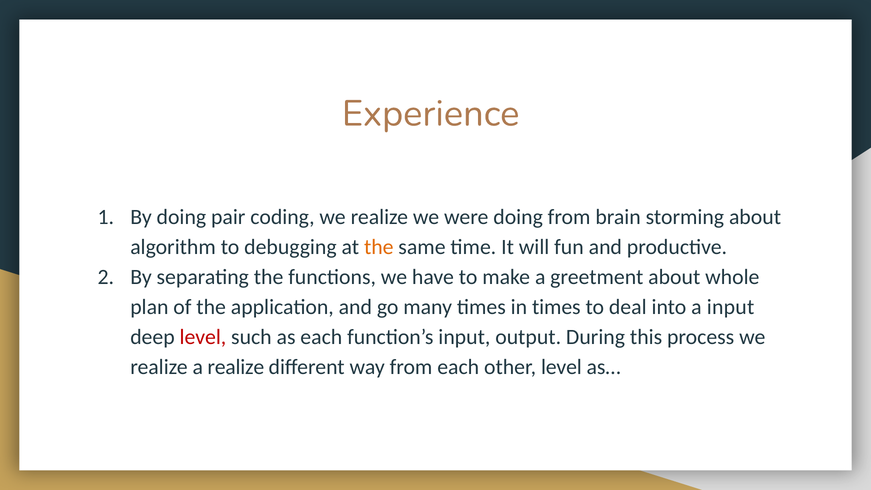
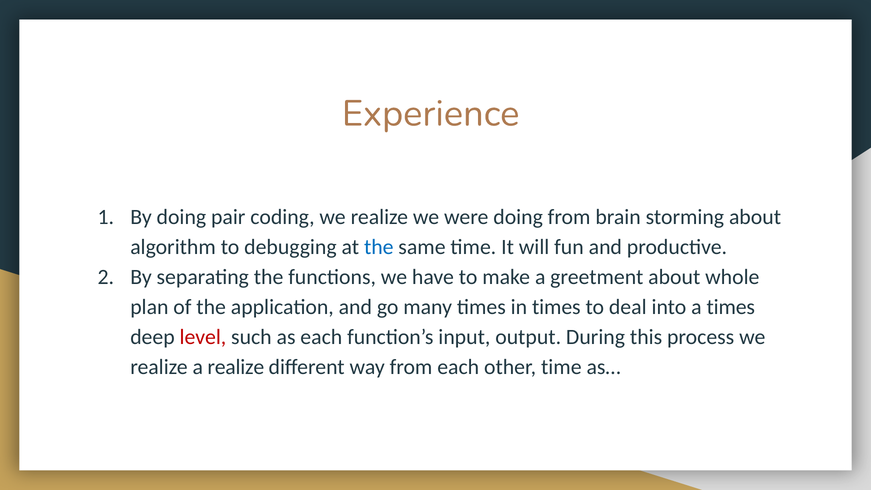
the at (379, 247) colour: orange -> blue
a input: input -> times
other level: level -> time
